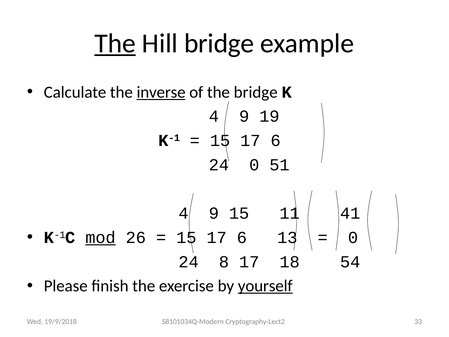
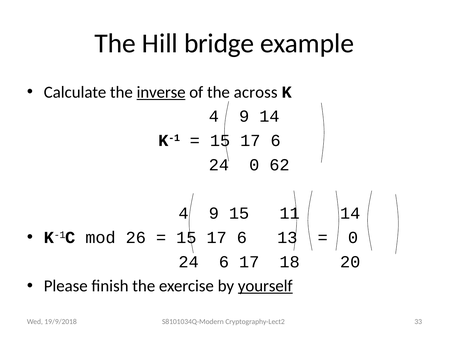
The at (115, 43) underline: present -> none
the bridge: bridge -> across
9 19: 19 -> 14
51: 51 -> 62
11 41: 41 -> 14
mod underline: present -> none
24 8: 8 -> 6
54: 54 -> 20
